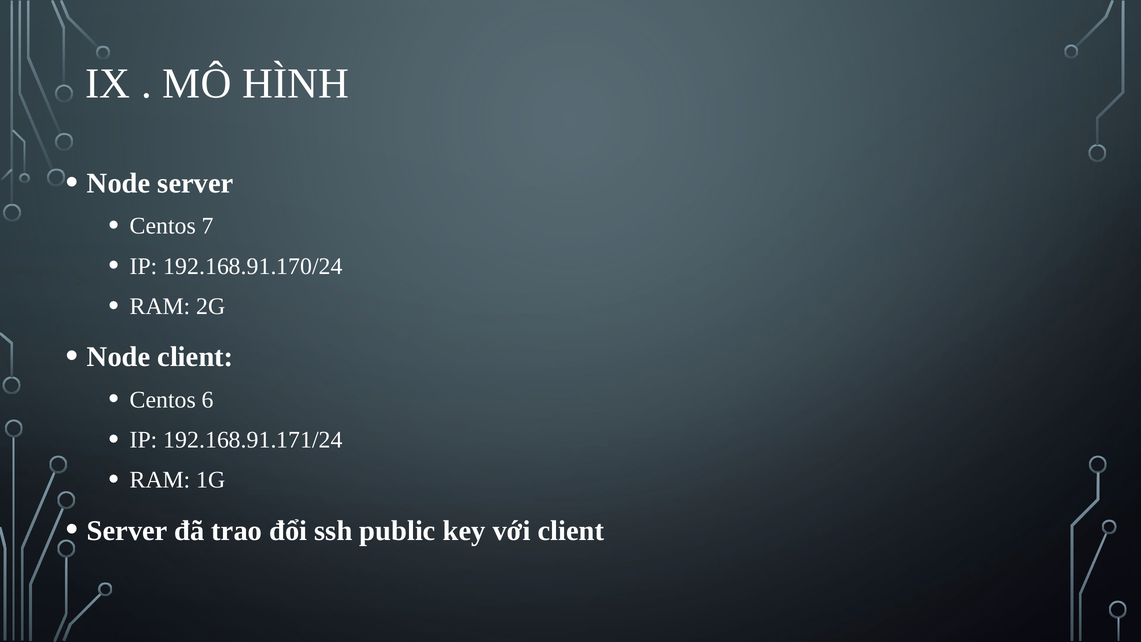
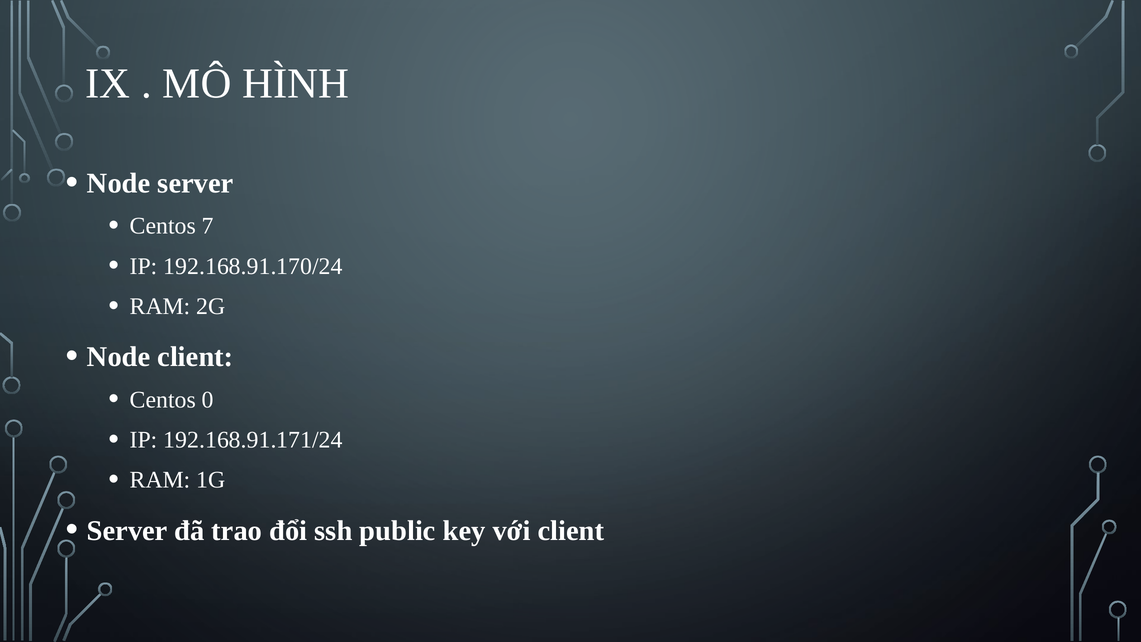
6: 6 -> 0
